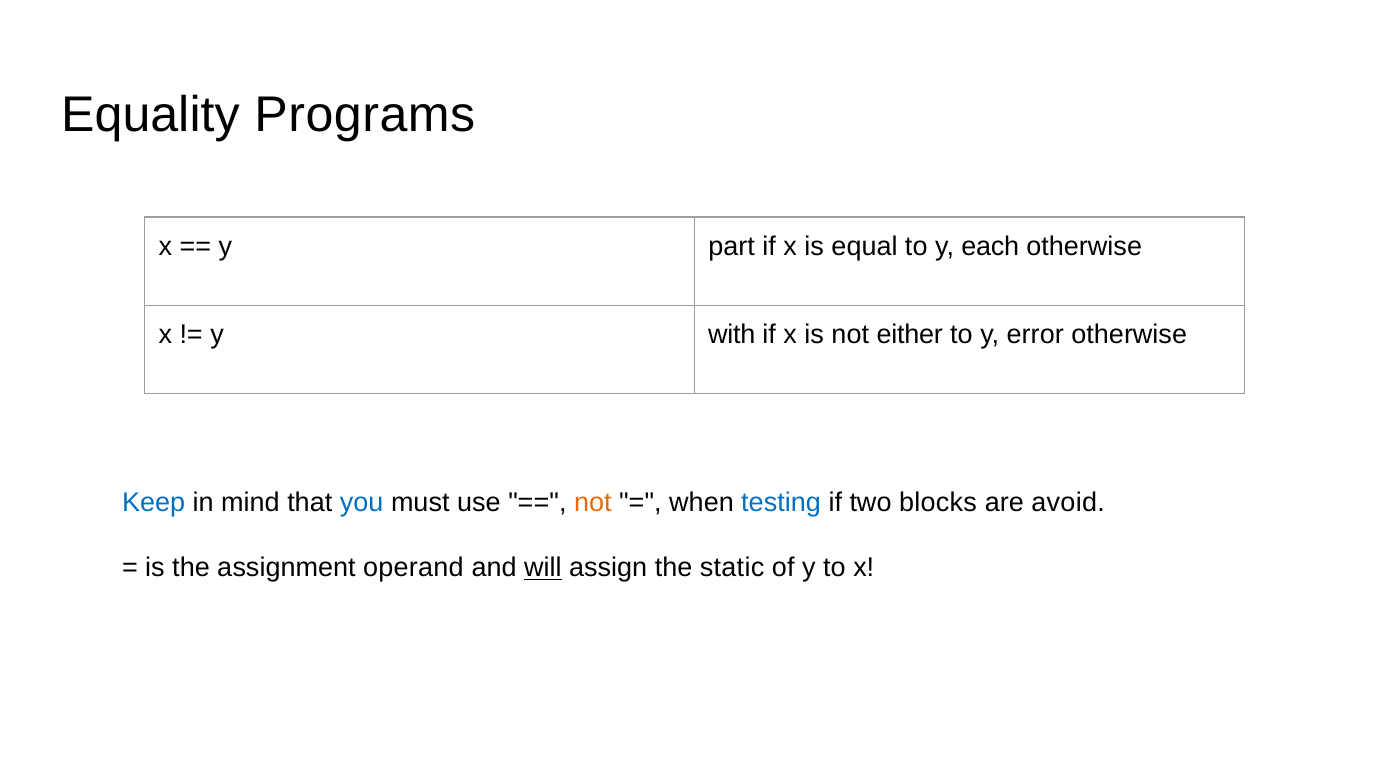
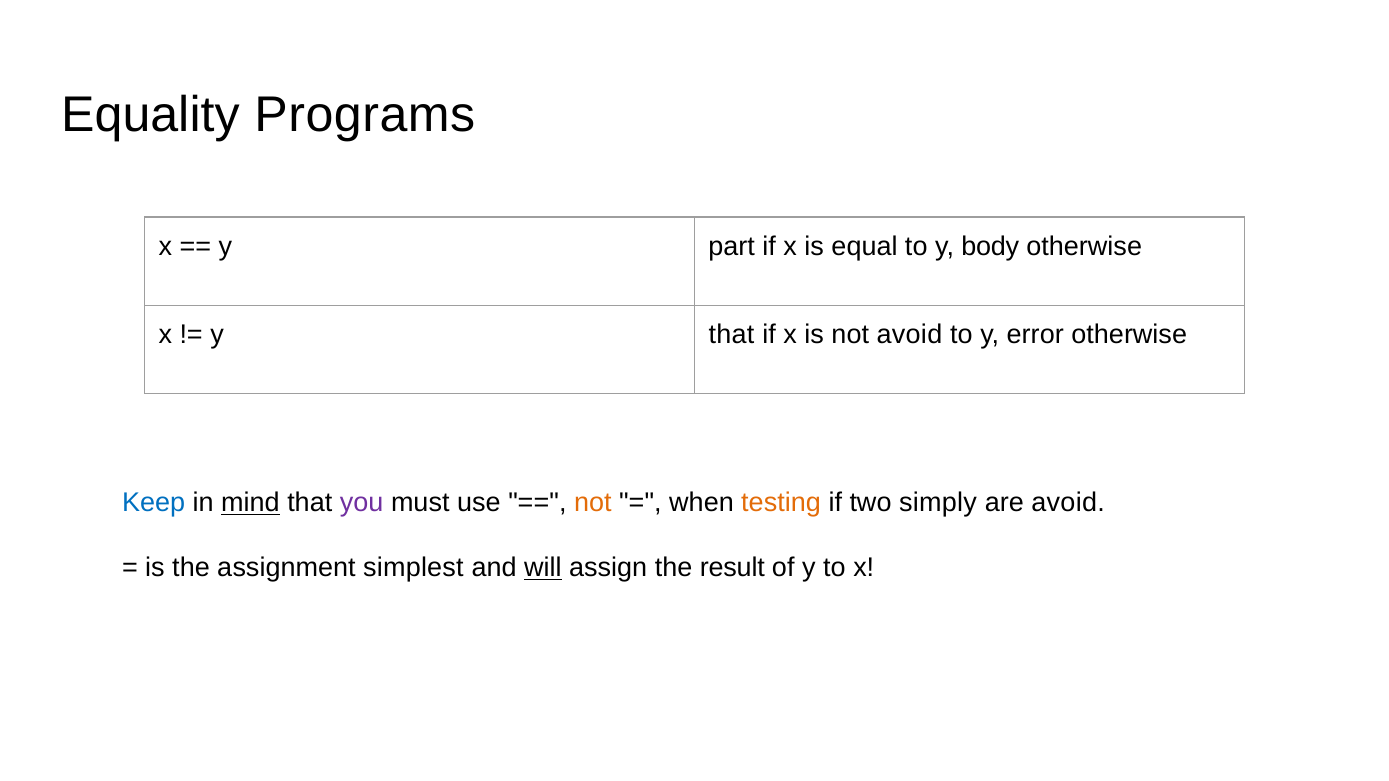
each: each -> body
y with: with -> that
not either: either -> avoid
mind underline: none -> present
you colour: blue -> purple
testing colour: blue -> orange
blocks: blocks -> simply
operand: operand -> simplest
static: static -> result
